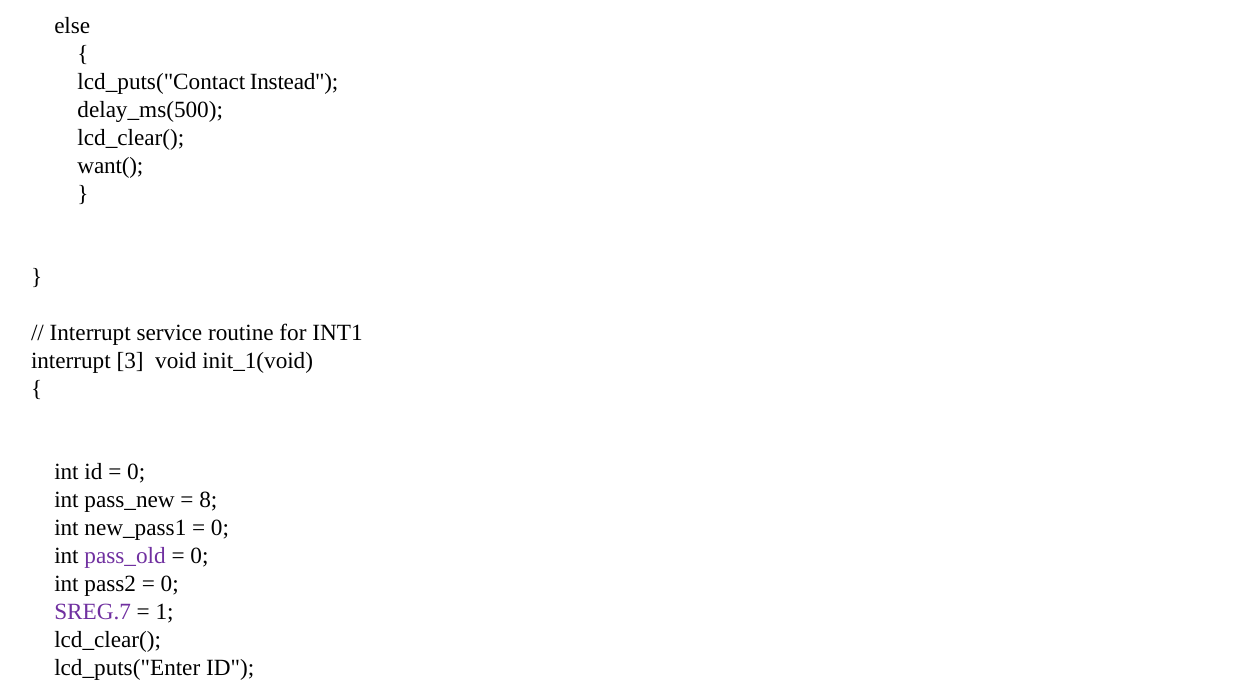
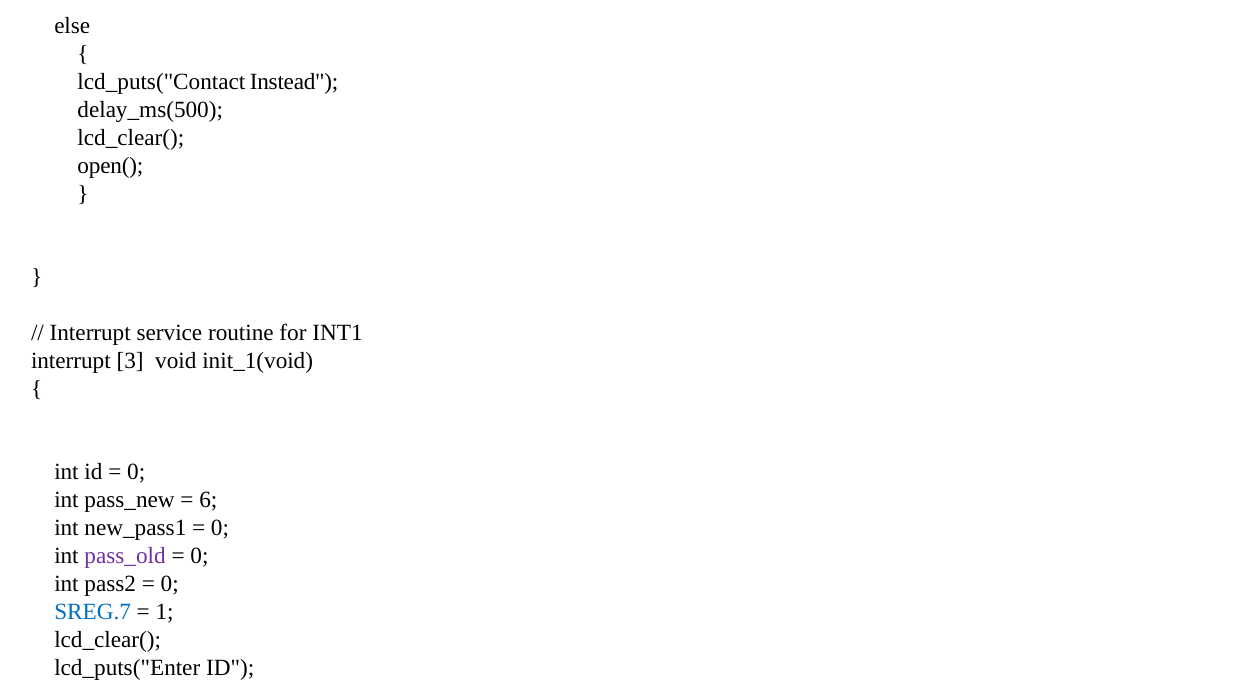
want(: want( -> open(
8: 8 -> 6
SREG.7 colour: purple -> blue
